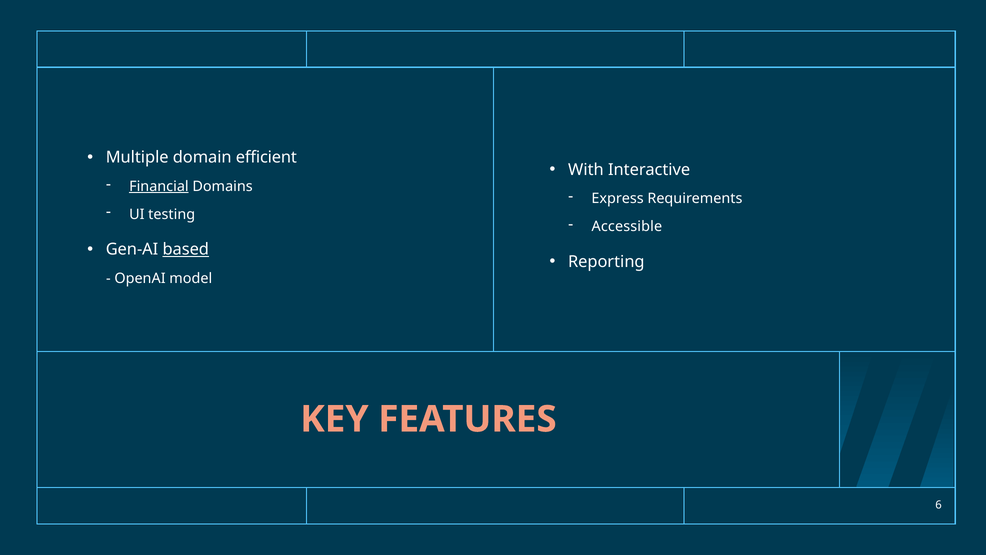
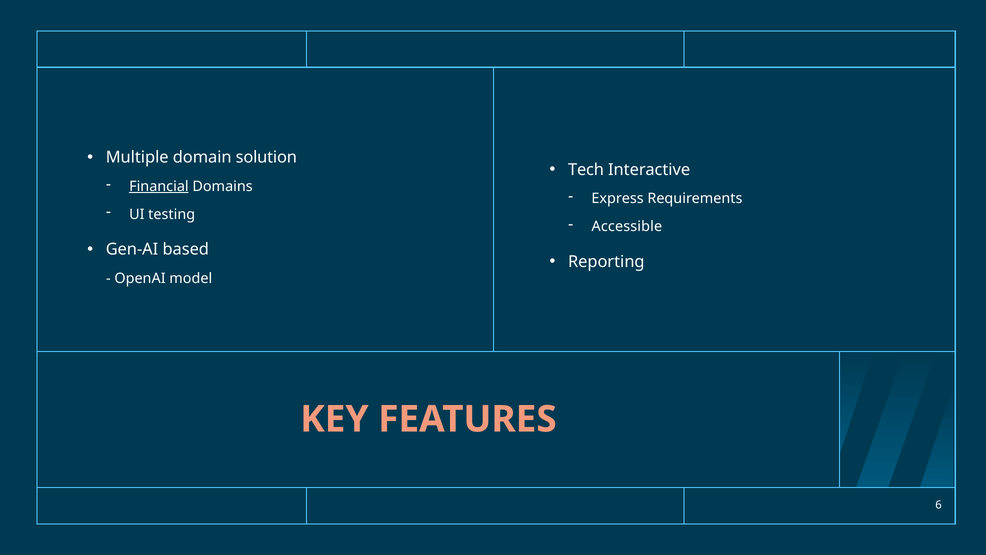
efficient: efficient -> solution
With: With -> Tech
based underline: present -> none
